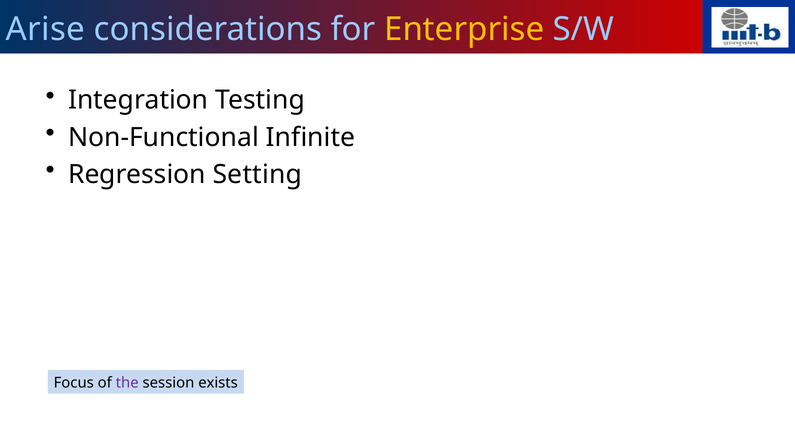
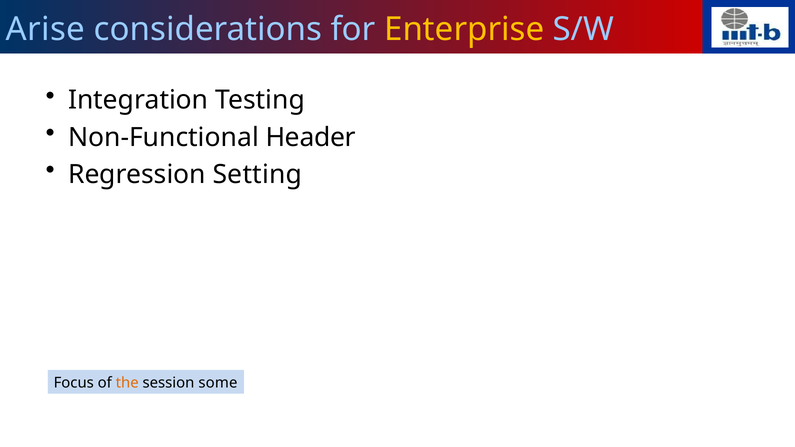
Infinite: Infinite -> Header
the colour: purple -> orange
exists: exists -> some
